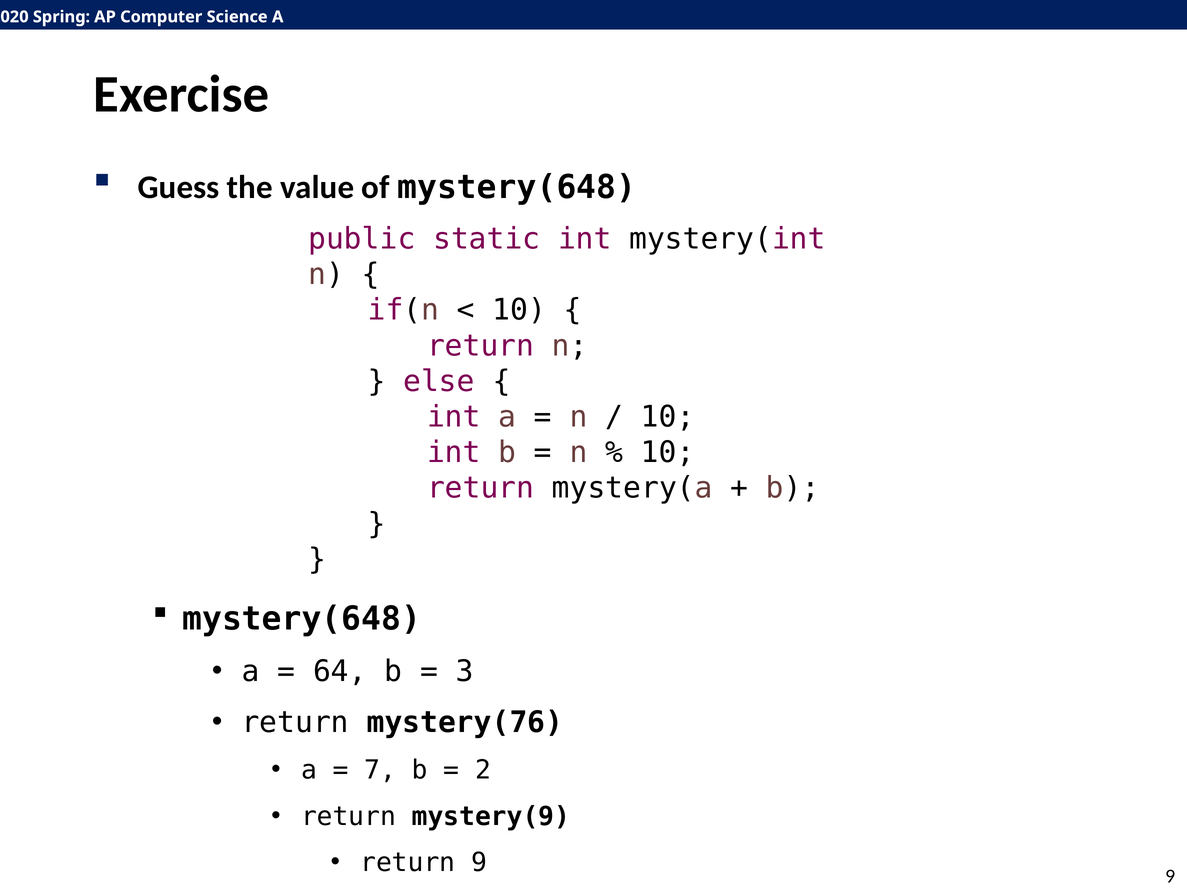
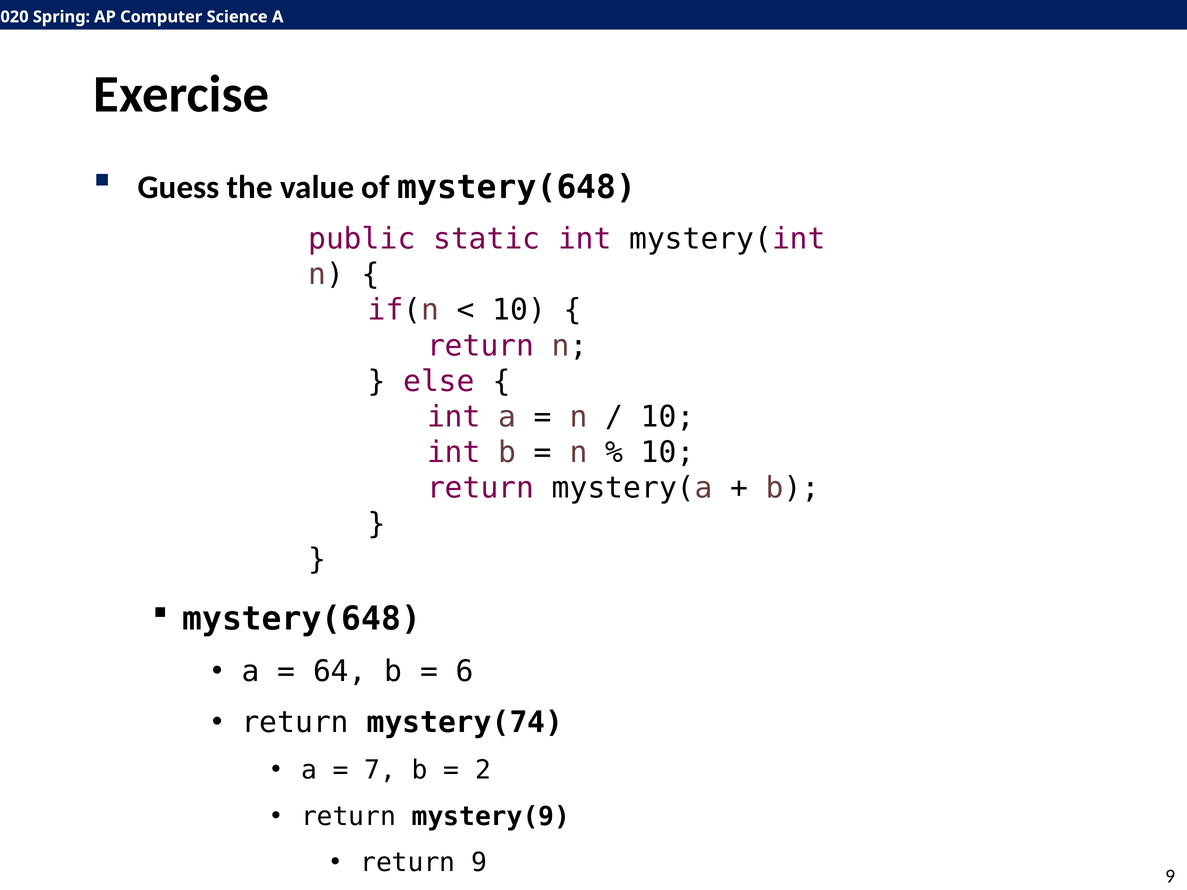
3: 3 -> 6
mystery(76: mystery(76 -> mystery(74
